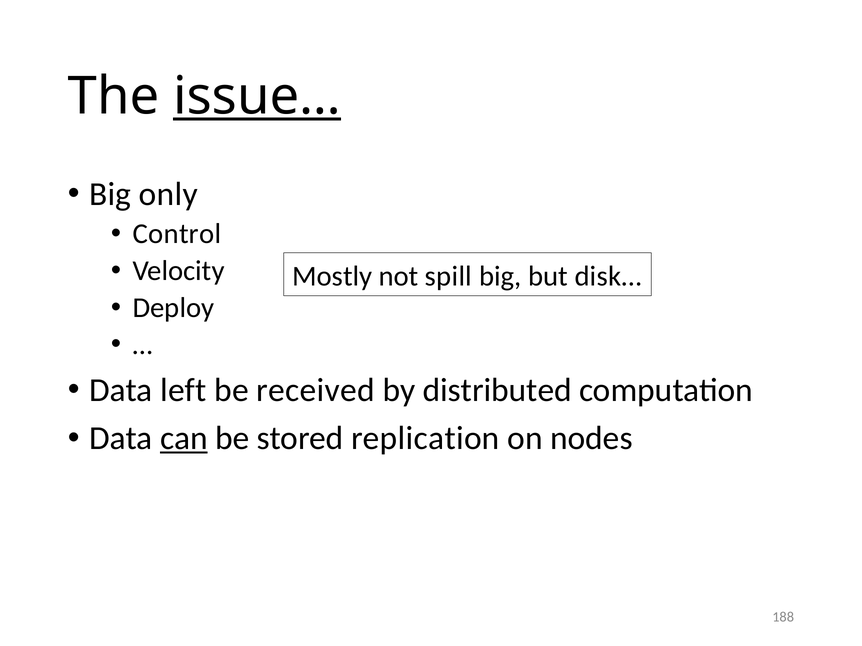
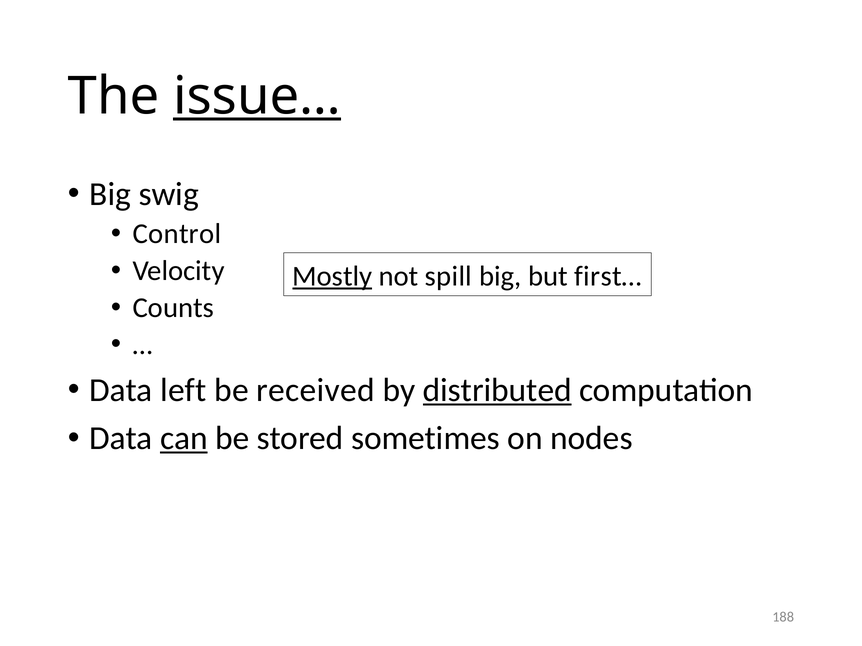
only: only -> swig
Mostly underline: none -> present
disk…: disk… -> first…
Deploy: Deploy -> Counts
distributed underline: none -> present
replication: replication -> sometimes
